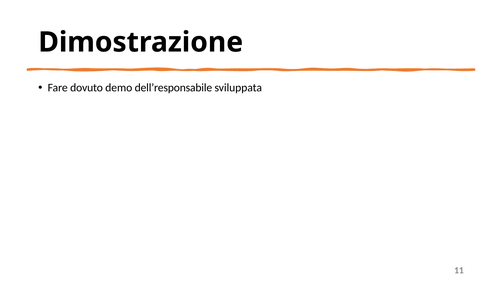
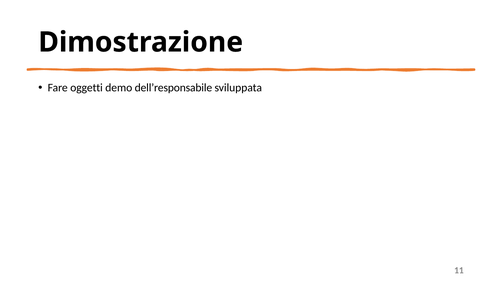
dovuto: dovuto -> oggetti
